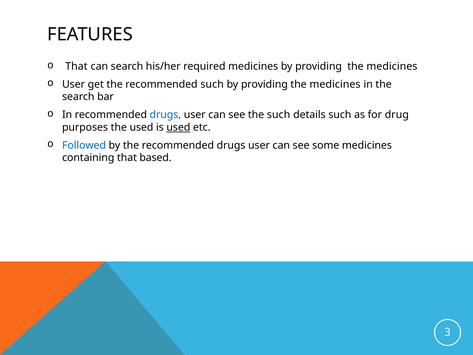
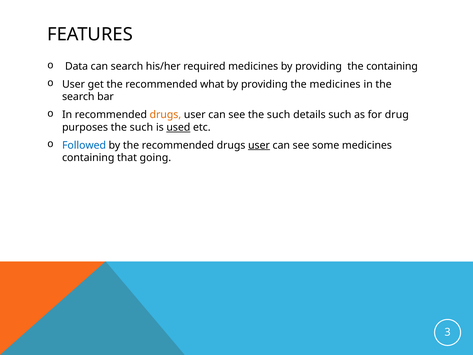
That at (76, 66): That -> Data
medicines at (392, 66): medicines -> containing
recommended such: such -> what
drugs at (165, 115) colour: blue -> orange
purposes the used: used -> such
user at (259, 145) underline: none -> present
based: based -> going
